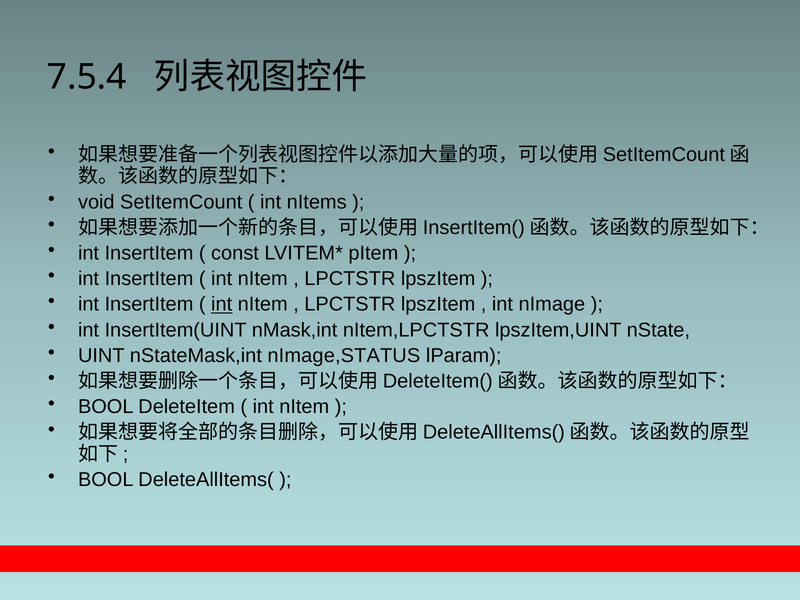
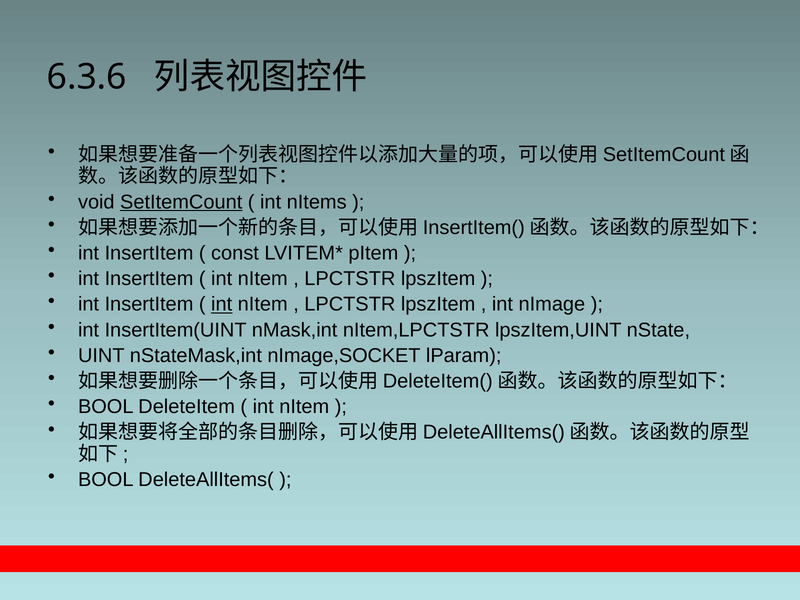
7.5.4: 7.5.4 -> 6.3.6
SetItemCount underline: none -> present
nImage,STATUS: nImage,STATUS -> nImage,SOCKET
